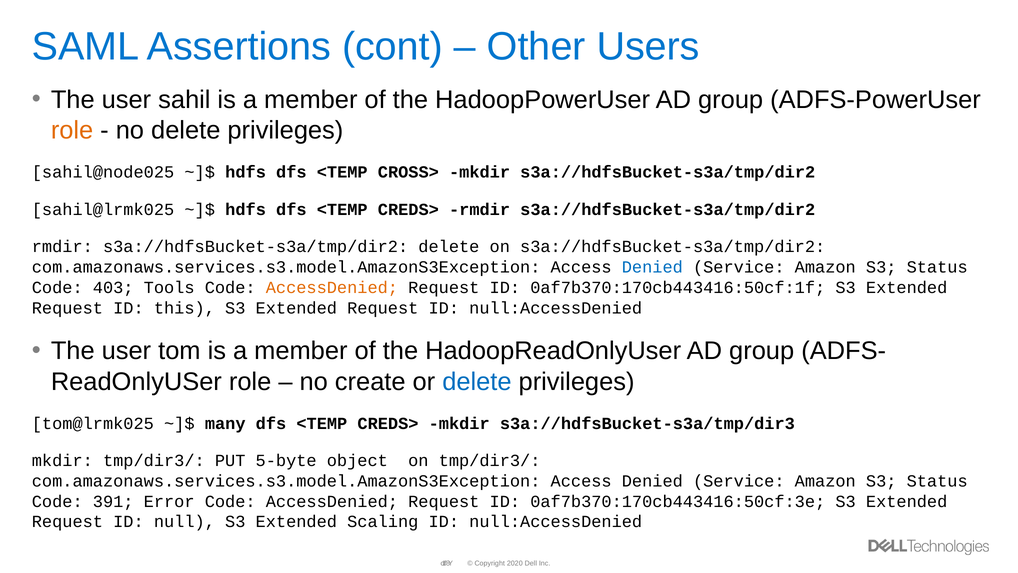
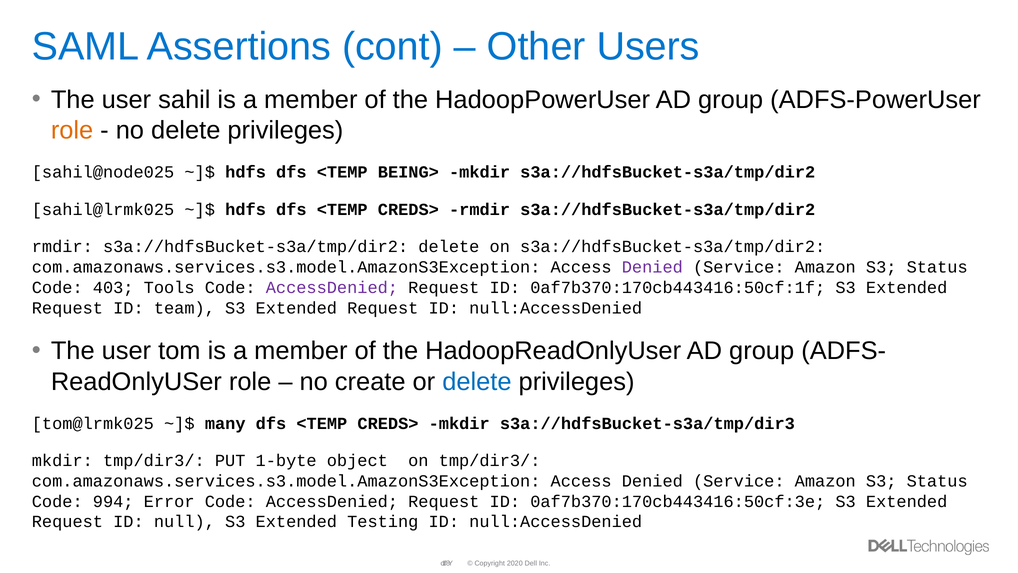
CROSS>: CROSS> -> BEING>
Denied at (652, 267) colour: blue -> purple
AccessDenied at (332, 287) colour: orange -> purple
this: this -> team
5-byte: 5-byte -> 1-byte
391: 391 -> 994
Scaling: Scaling -> Testing
